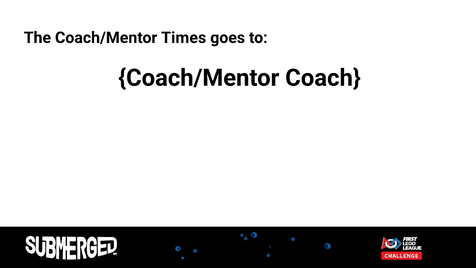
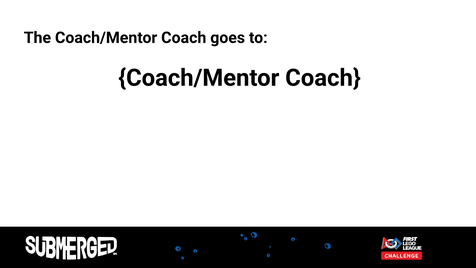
The Coach/Mentor Times: Times -> Coach
